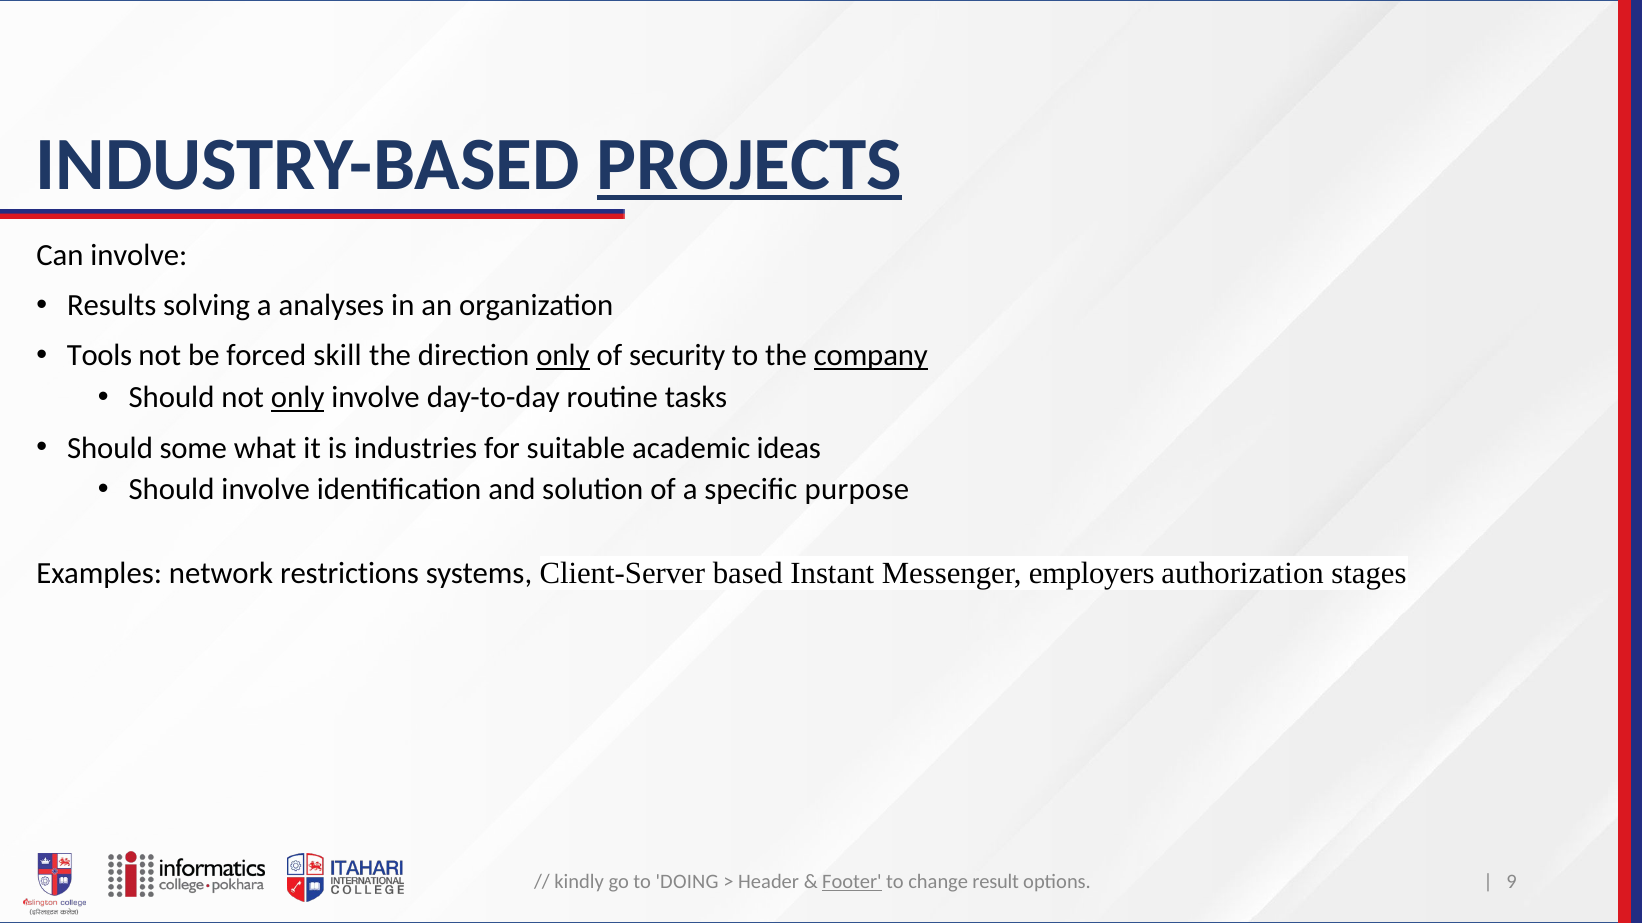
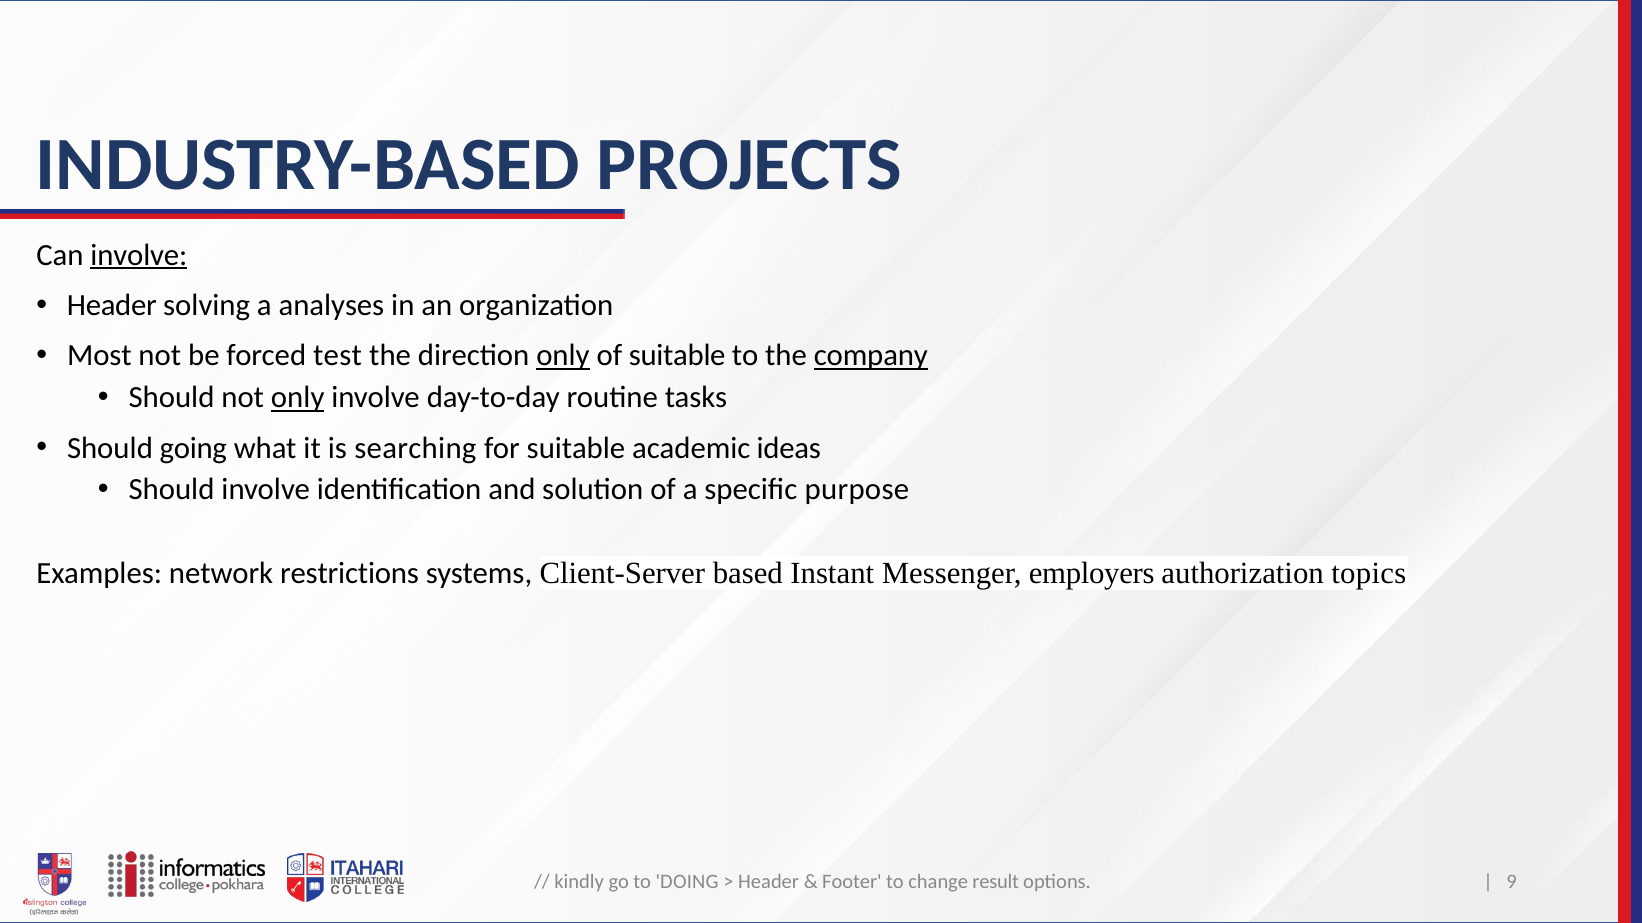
PROJECTS underline: present -> none
involve at (139, 255) underline: none -> present
Results at (112, 306): Results -> Header
Tools: Tools -> Most
skill: skill -> test
of security: security -> suitable
some: some -> going
industries: industries -> searching
stages: stages -> topics
Footer underline: present -> none
